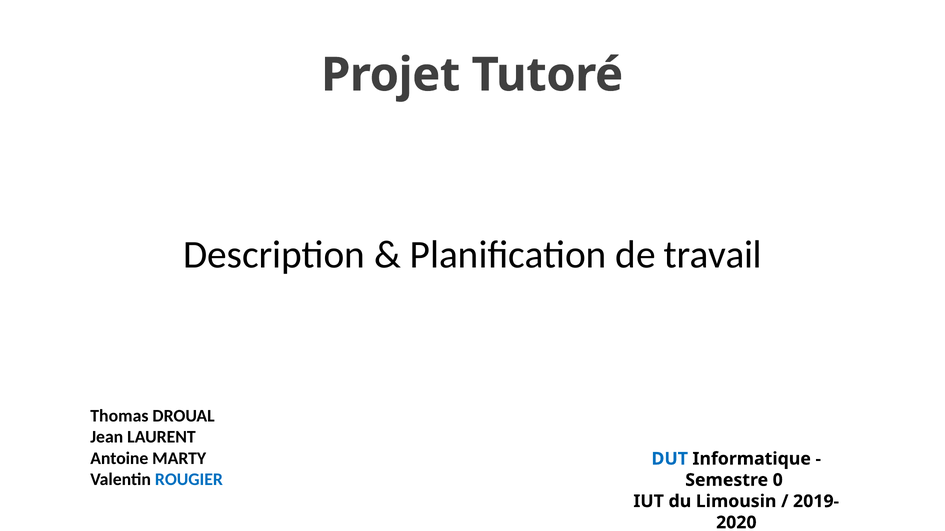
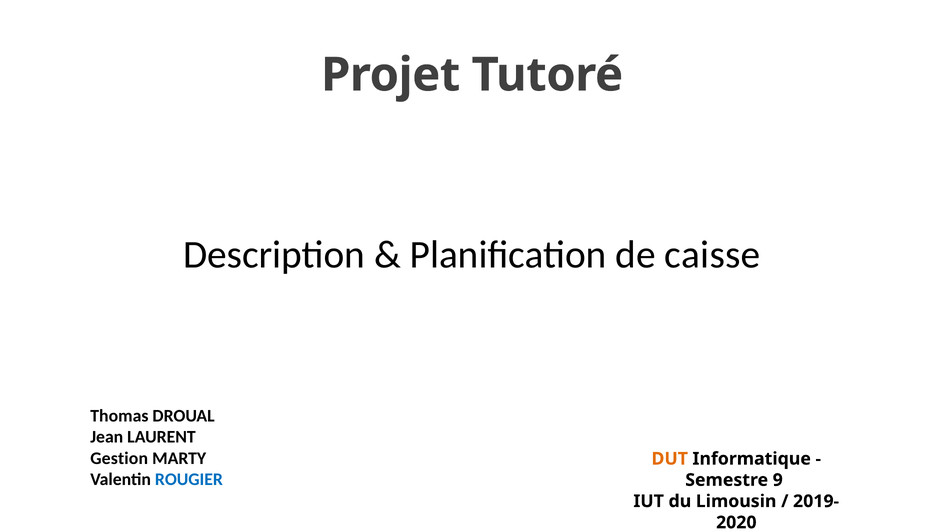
travail: travail -> caisse
Antoine: Antoine -> Gestion
DUT colour: blue -> orange
0: 0 -> 9
